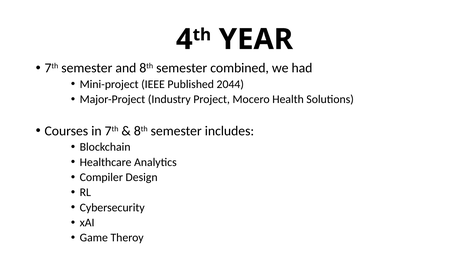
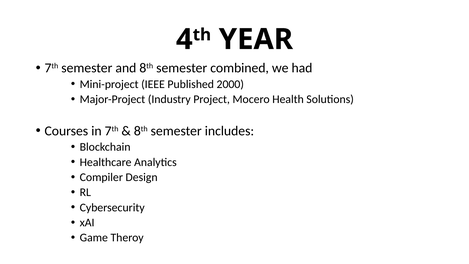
2044: 2044 -> 2000
